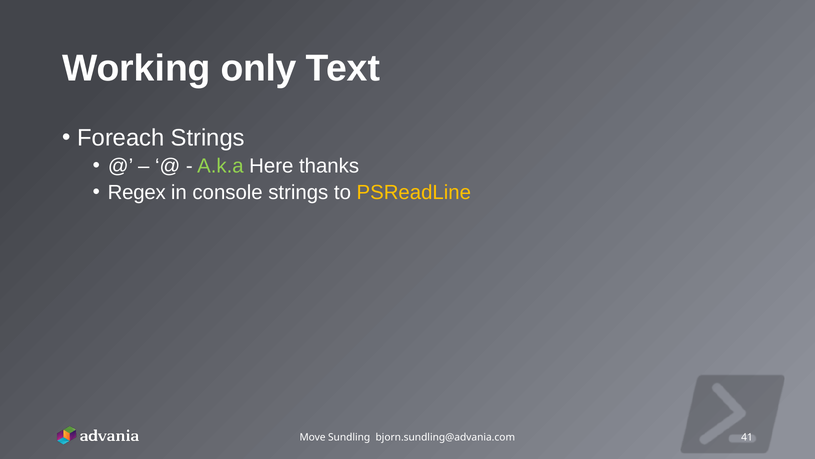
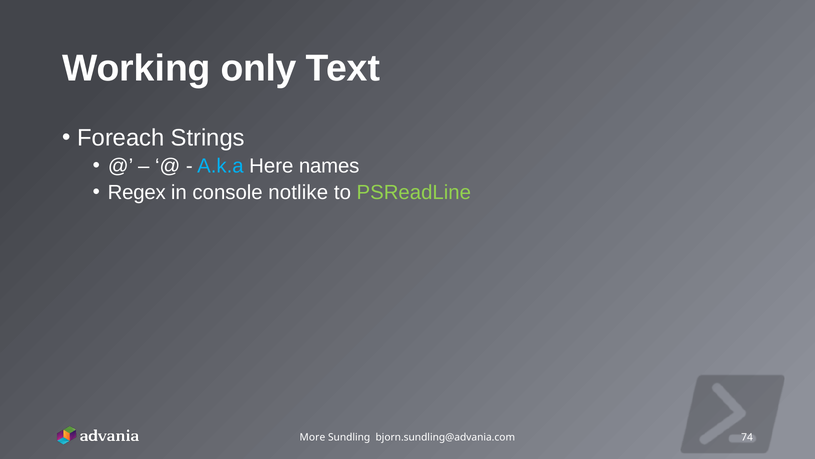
A.k.a colour: light green -> light blue
thanks: thanks -> names
console strings: strings -> notlike
PSReadLine colour: yellow -> light green
Move: Move -> More
41: 41 -> 74
